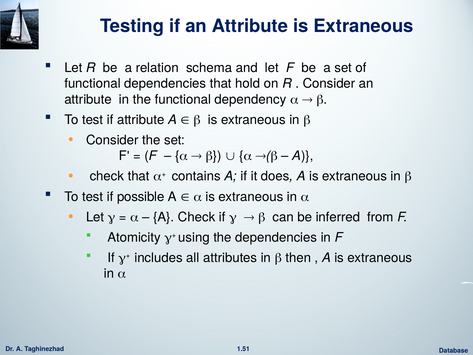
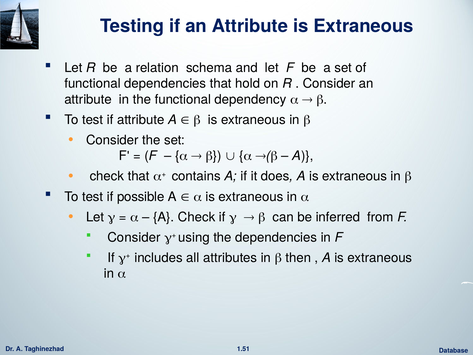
Atomicity at (134, 237): Atomicity -> Consider
